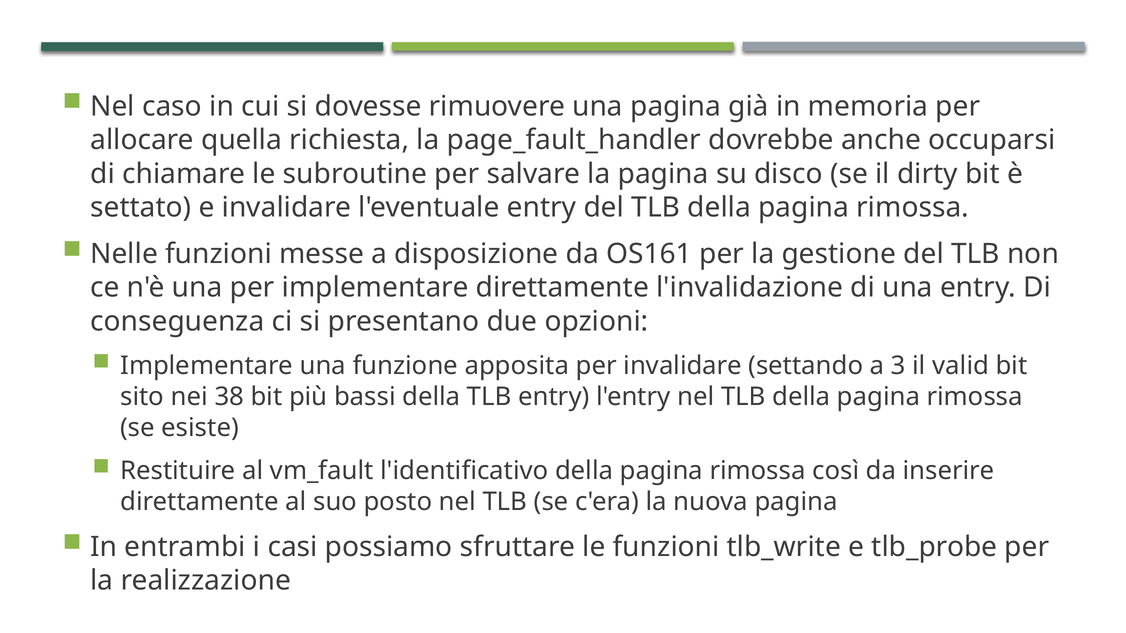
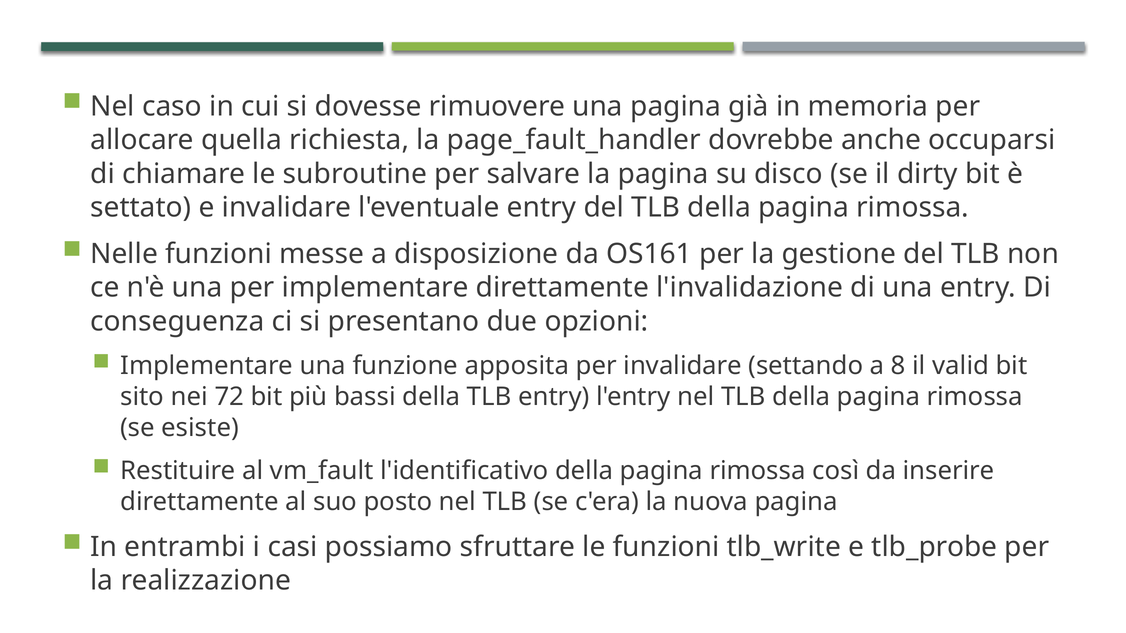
3: 3 -> 8
38: 38 -> 72
